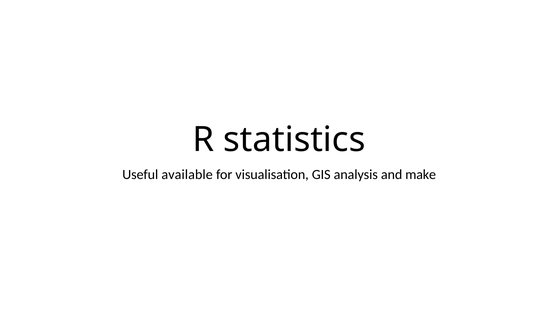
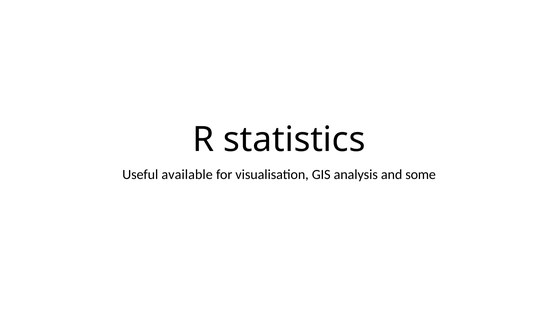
make: make -> some
